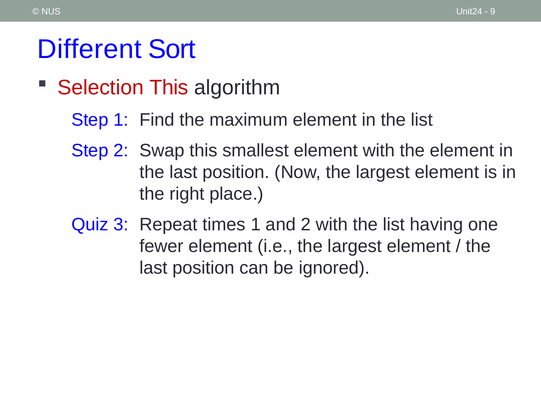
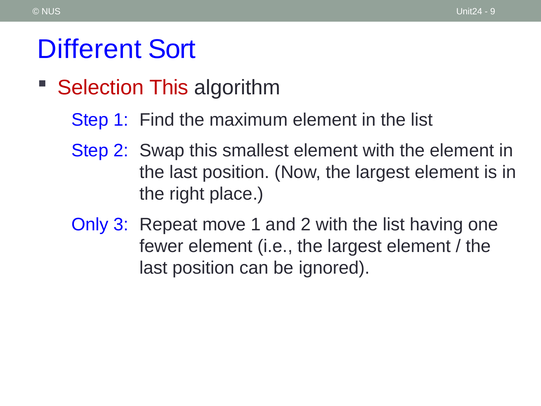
Quiz: Quiz -> Only
times: times -> move
